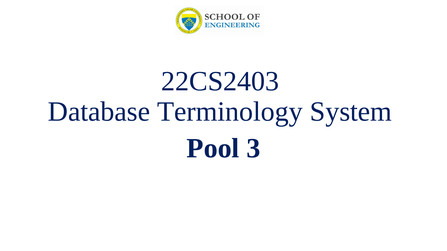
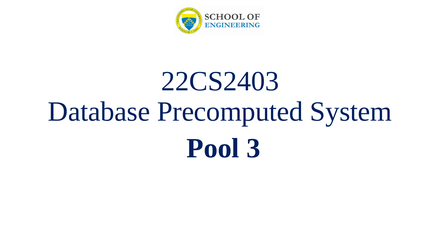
Terminology: Terminology -> Precomputed
